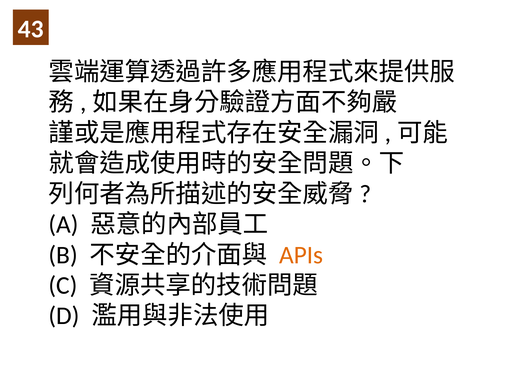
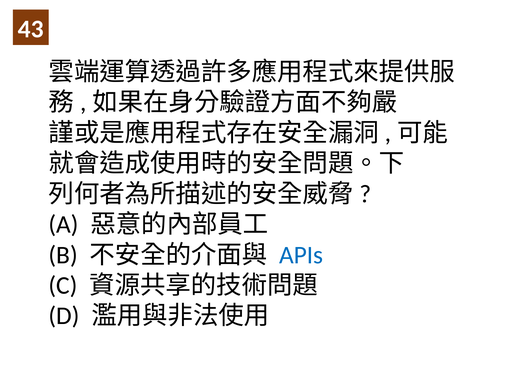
APIs colour: orange -> blue
